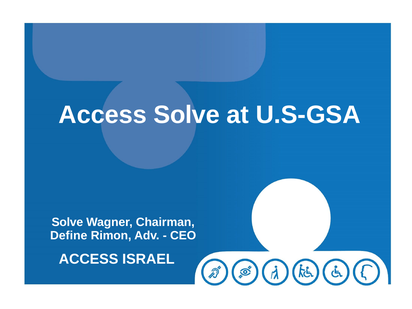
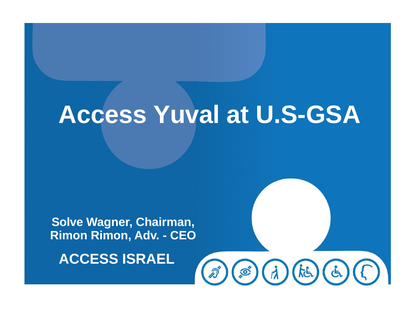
Access Solve: Solve -> Yuval
Define at (69, 236): Define -> Rimon
